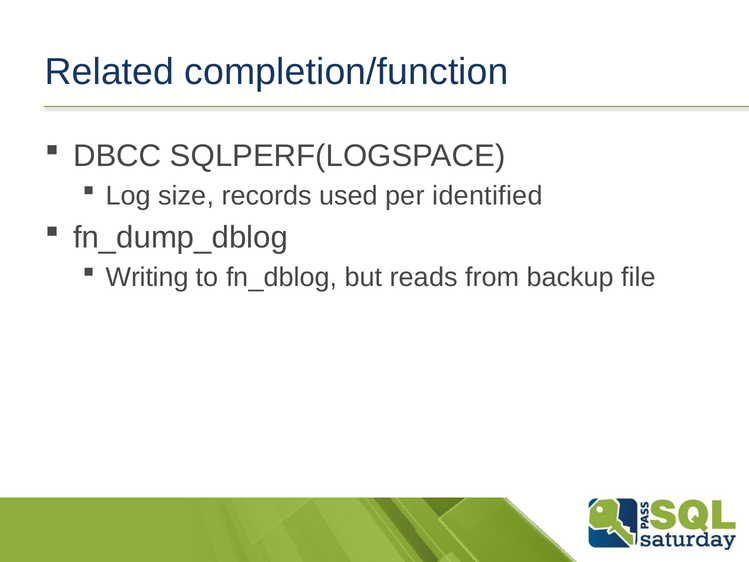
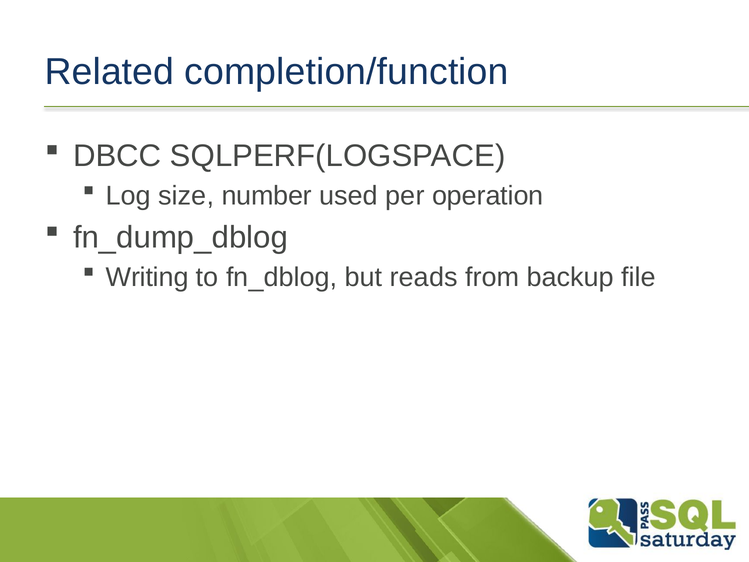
records: records -> number
identified: identified -> operation
